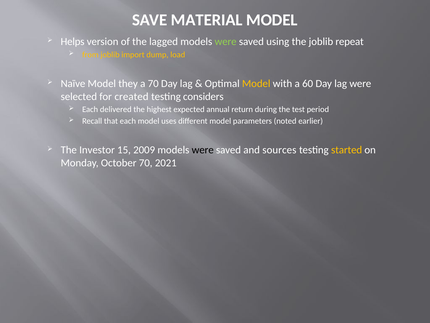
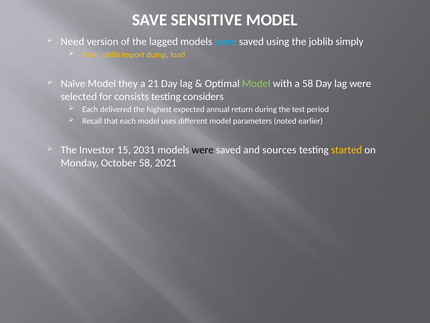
MATERIAL: MATERIAL -> SENSITIVE
Helps: Helps -> Need
were at (226, 42) colour: light green -> light blue
repeat: repeat -> simply
a 70: 70 -> 21
Model at (256, 83) colour: yellow -> light green
a 60: 60 -> 58
created: created -> consists
2009: 2009 -> 2031
October 70: 70 -> 58
